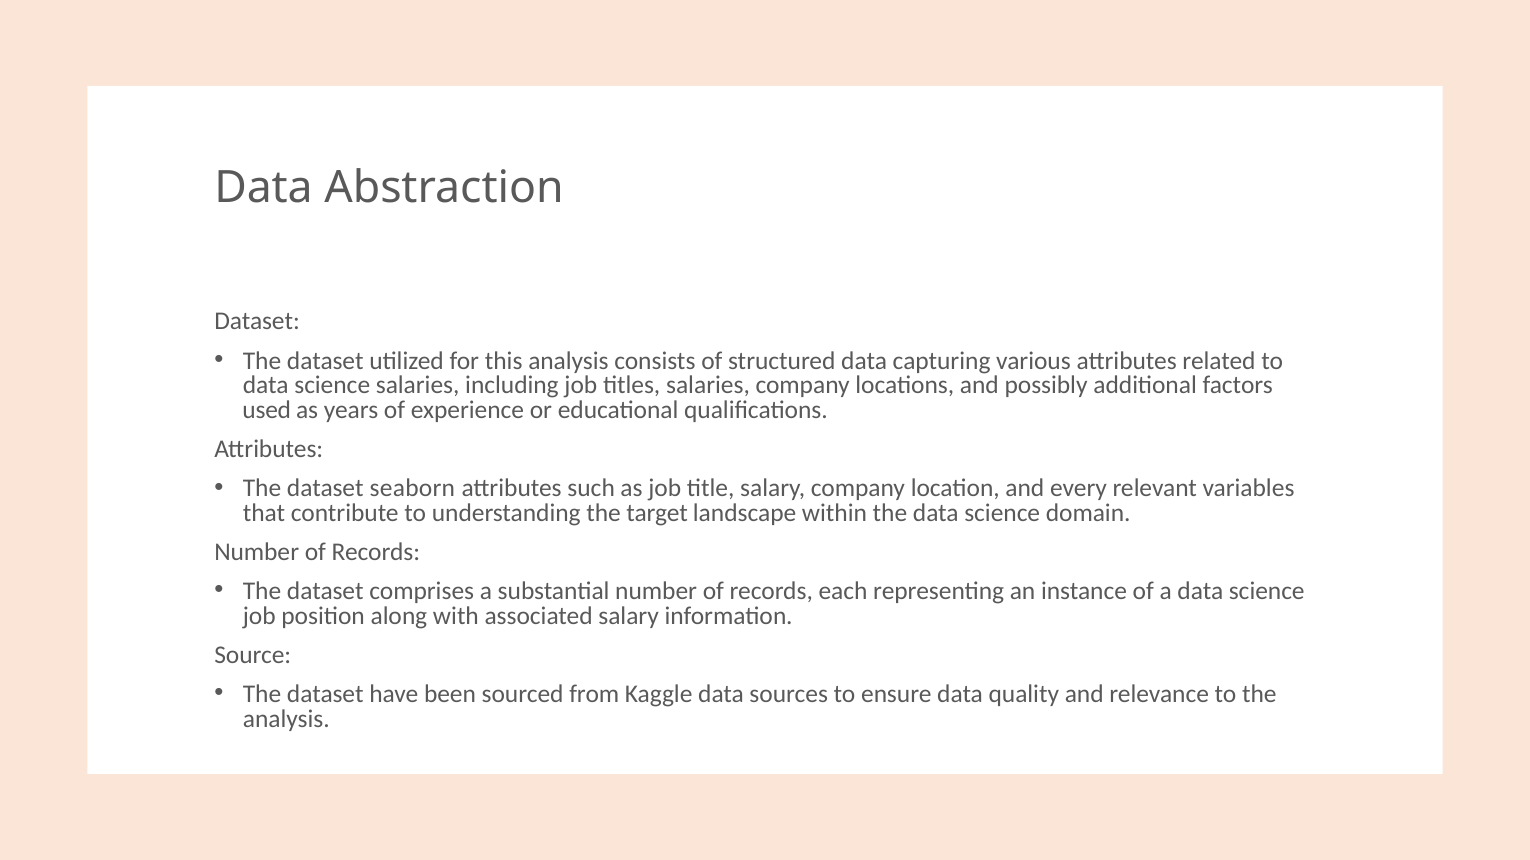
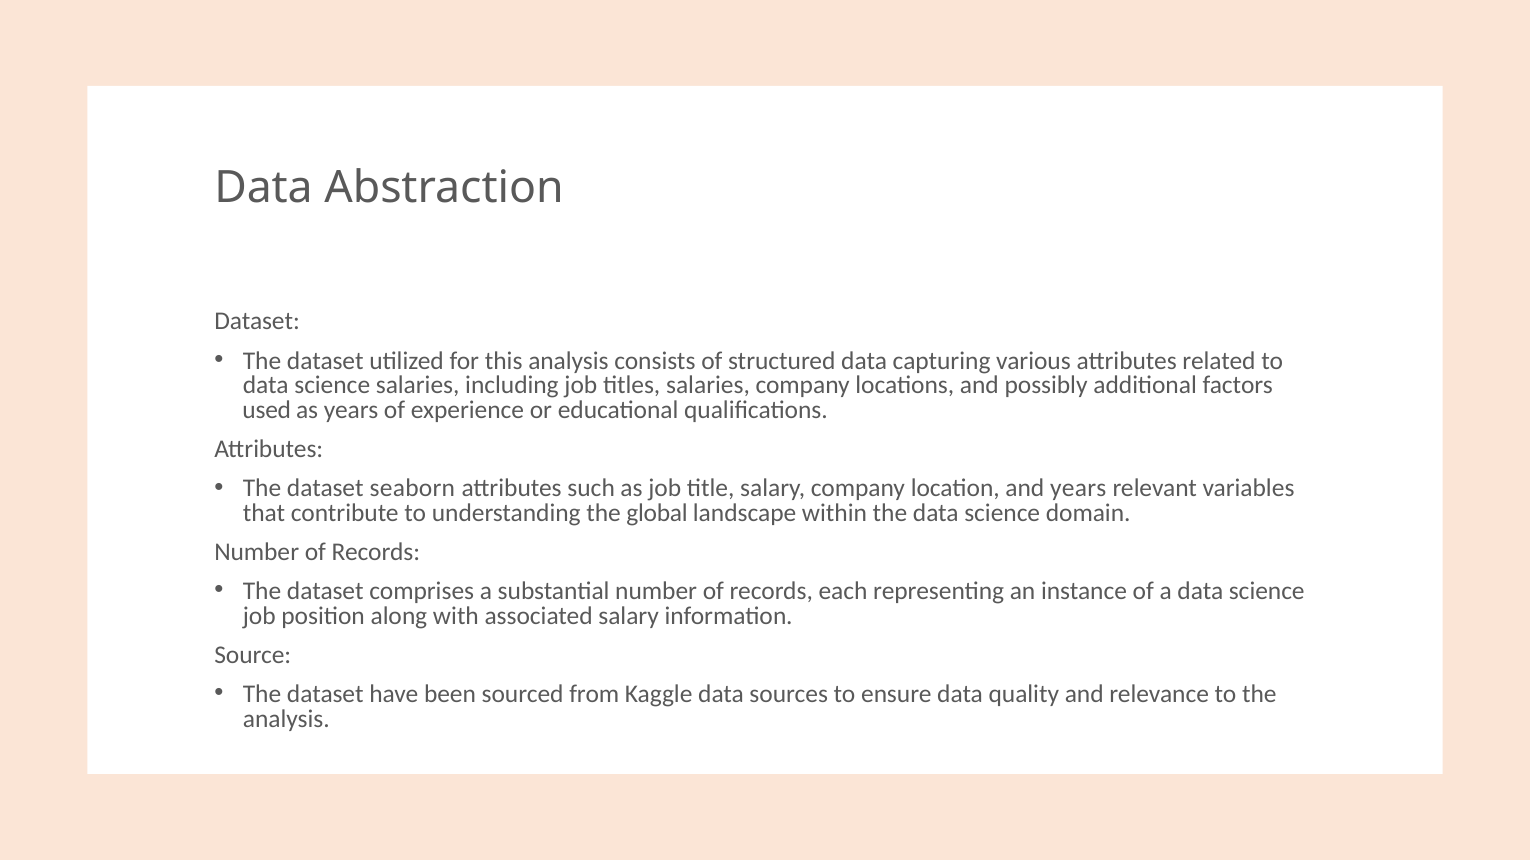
and every: every -> years
target: target -> global
